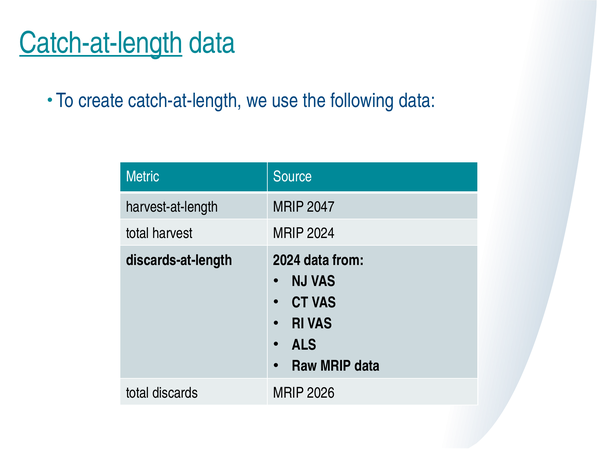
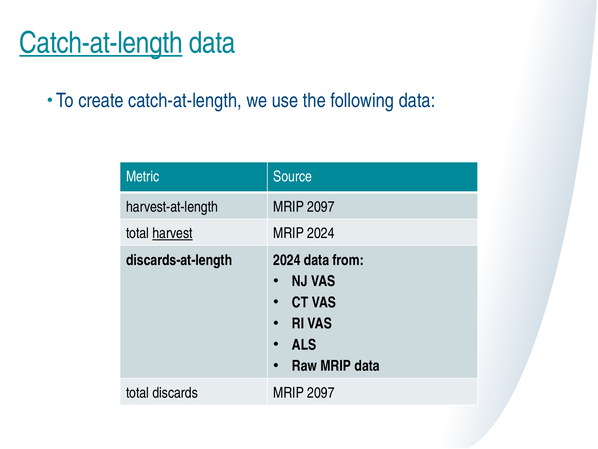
harvest-at-length MRIP 2047: 2047 -> 2097
harvest underline: none -> present
discards MRIP 2026: 2026 -> 2097
